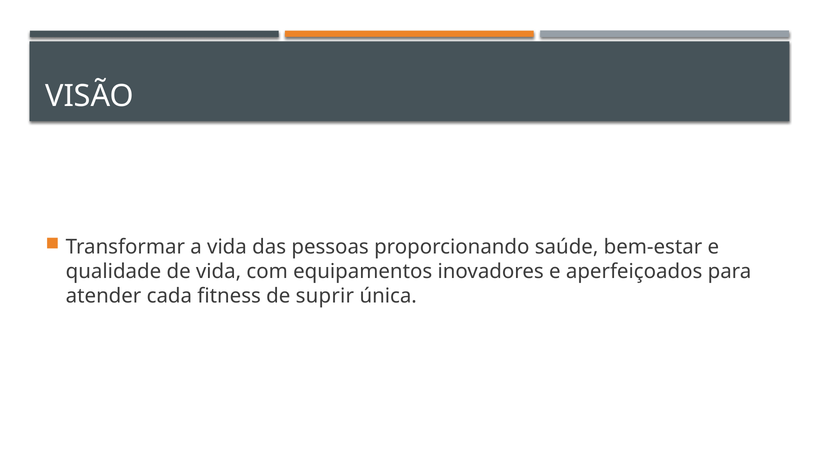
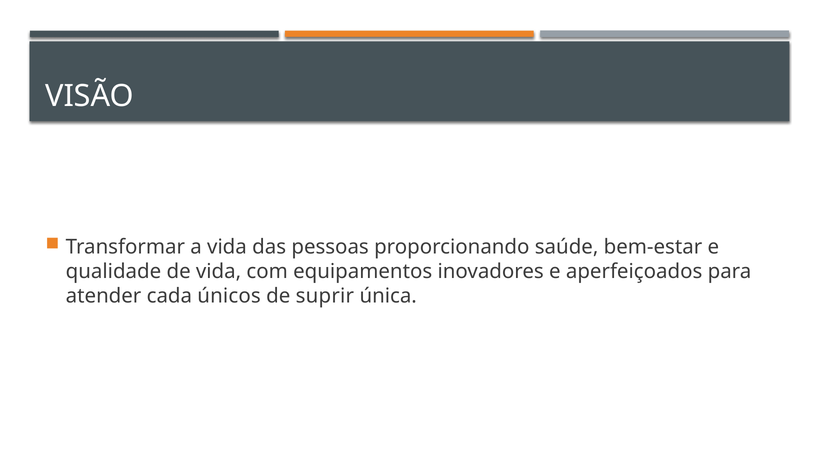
fitness: fitness -> únicos
